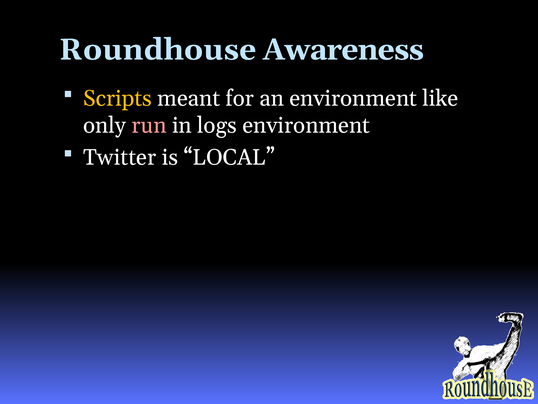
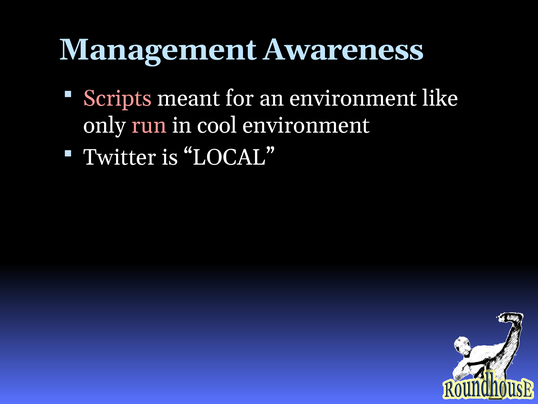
Roundhouse: Roundhouse -> Management
Scripts colour: yellow -> pink
logs: logs -> cool
